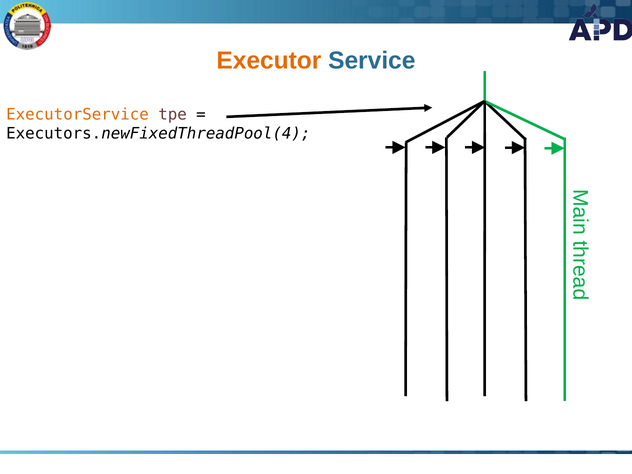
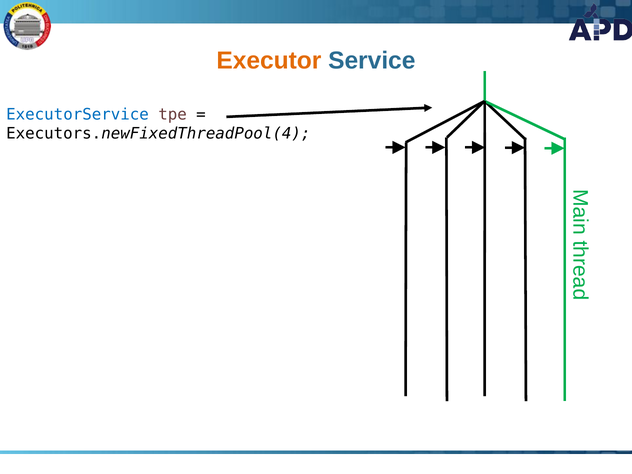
ExecutorService colour: orange -> blue
